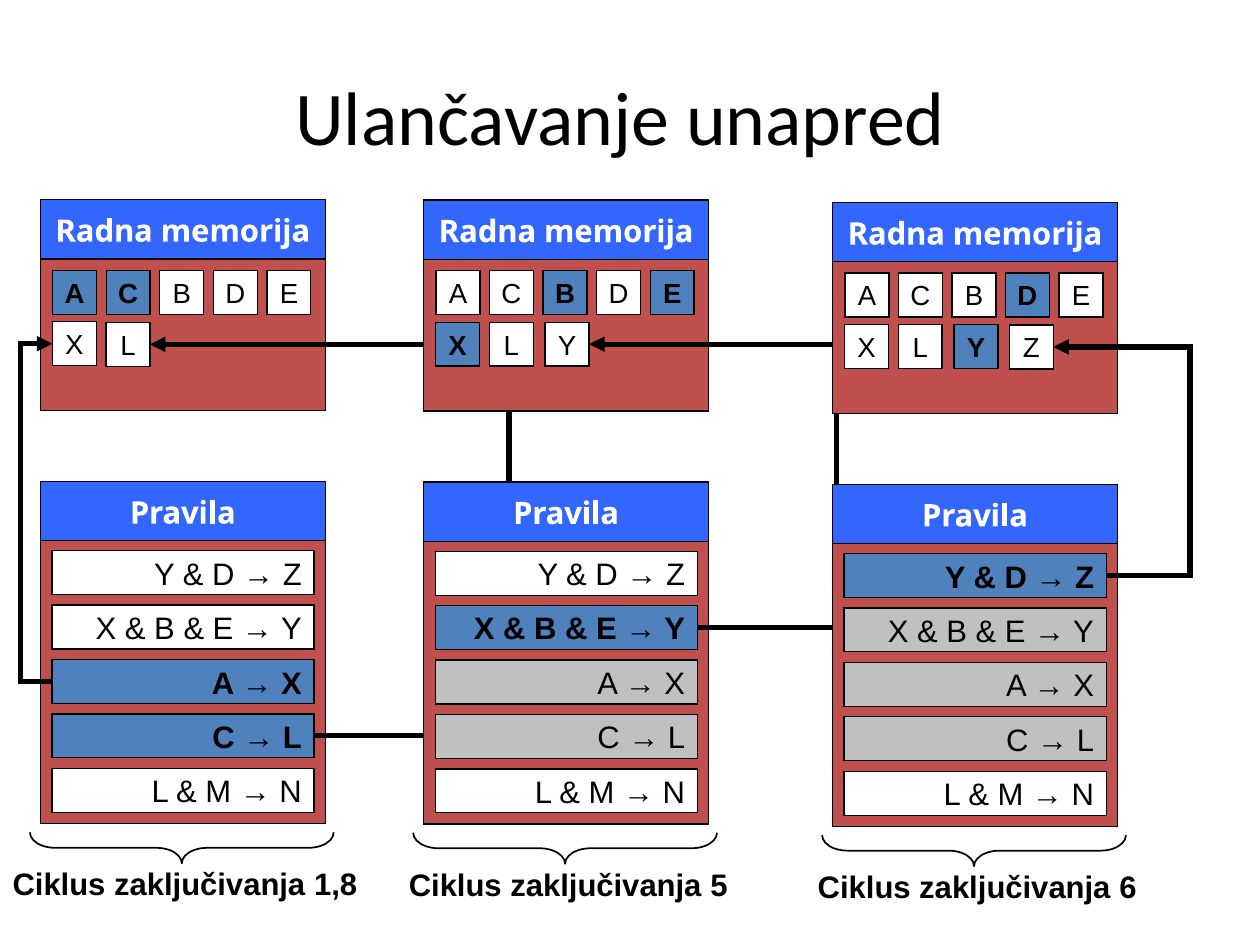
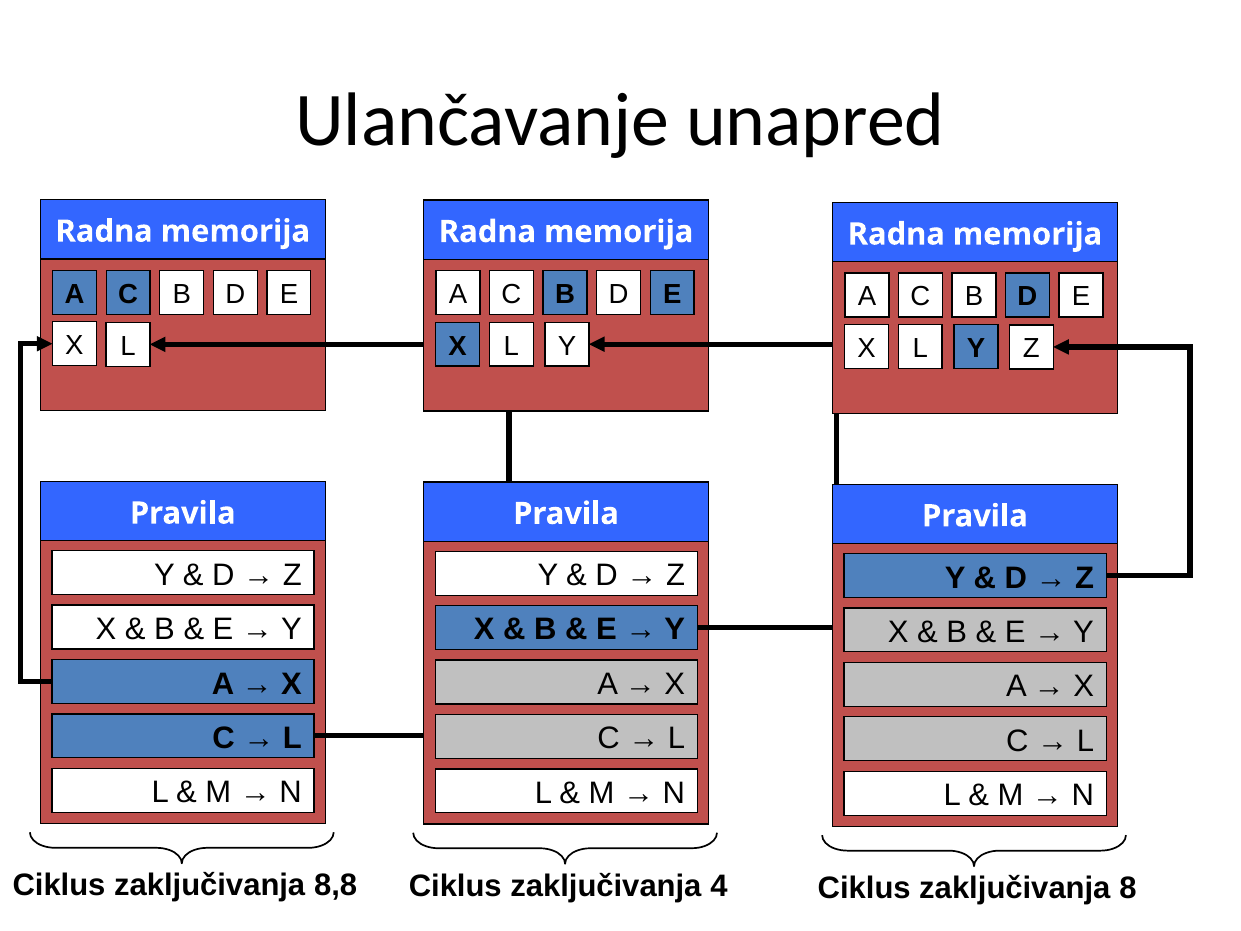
1,8: 1,8 -> 8,8
5: 5 -> 4
6: 6 -> 8
